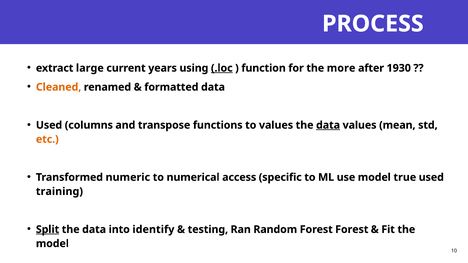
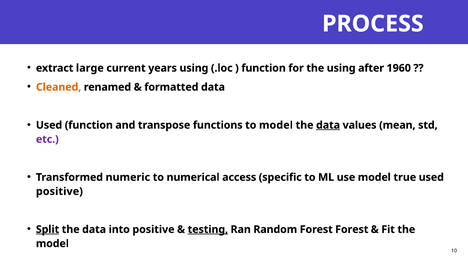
.loc underline: present -> none
the more: more -> using
1930: 1930 -> 1960
Used columns: columns -> function
to values: values -> model
etc colour: orange -> purple
training at (59, 192): training -> positive
into identify: identify -> positive
testing underline: none -> present
